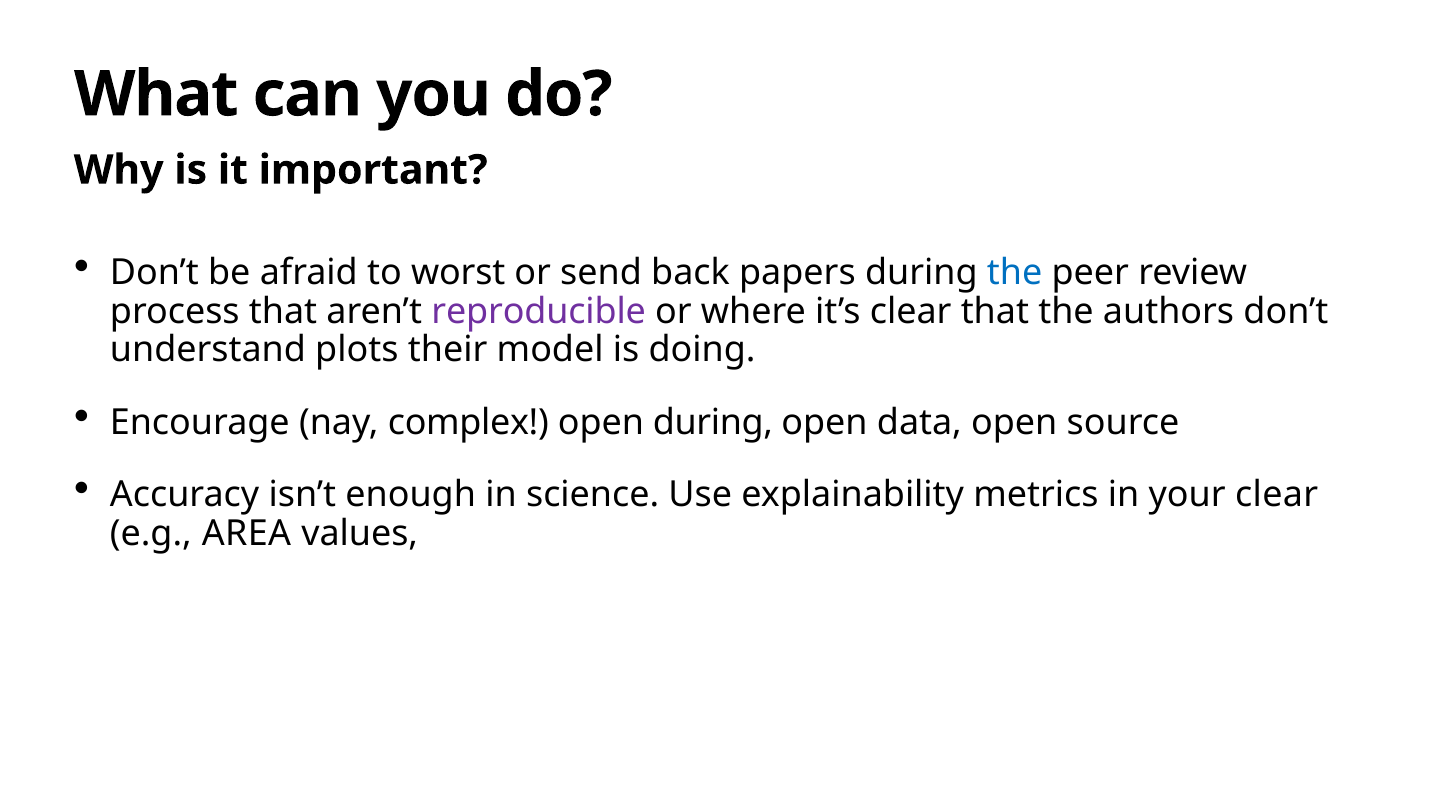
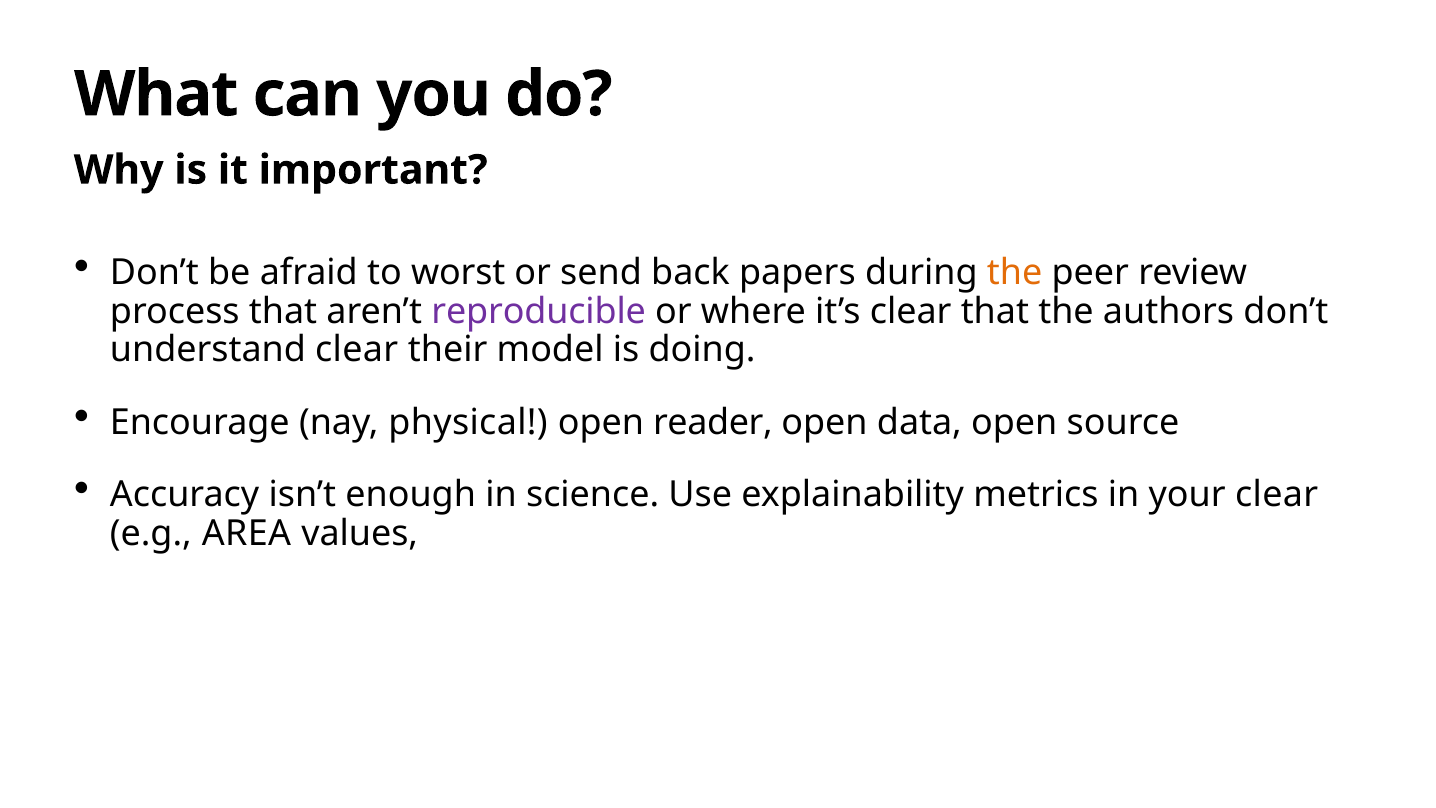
the at (1015, 272) colour: blue -> orange
understand plots: plots -> clear
complex: complex -> physical
open during: during -> reader
